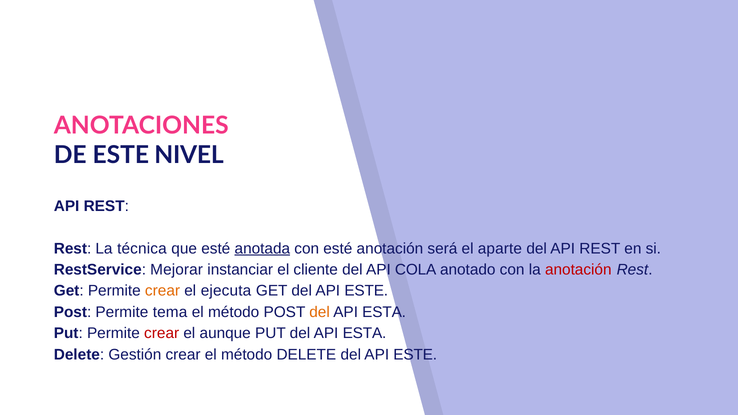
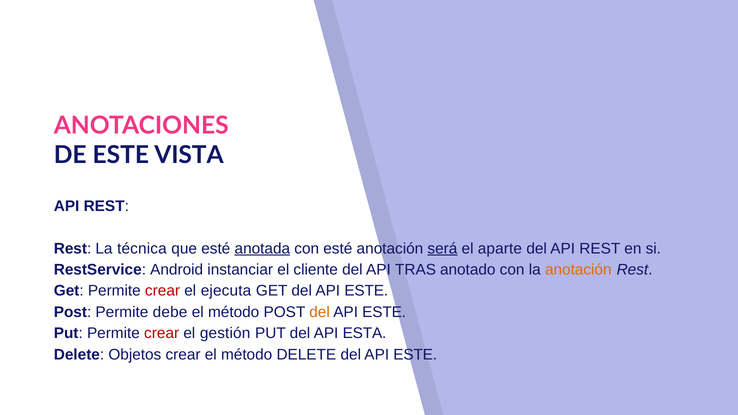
NIVEL: NIVEL -> VISTA
será underline: none -> present
Mejorar: Mejorar -> Android
COLA: COLA -> TRAS
anotación at (578, 270) colour: red -> orange
crear at (163, 291) colour: orange -> red
tema: tema -> debe
ESTA at (384, 312): ESTA -> ESTE
aunque: aunque -> gestión
Gestión: Gestión -> Objetos
